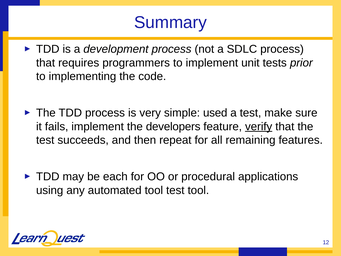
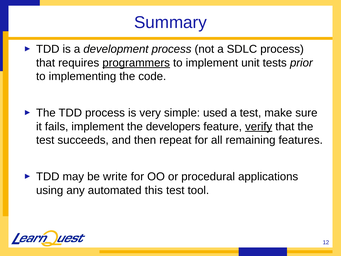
programmers underline: none -> present
each: each -> write
automated tool: tool -> this
